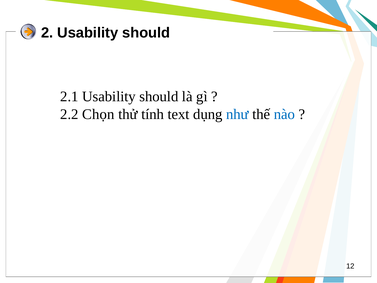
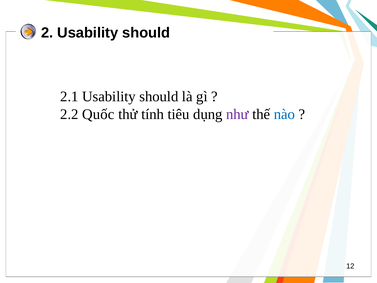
Chọn: Chọn -> Quốc
text: text -> tiêu
như colour: blue -> purple
